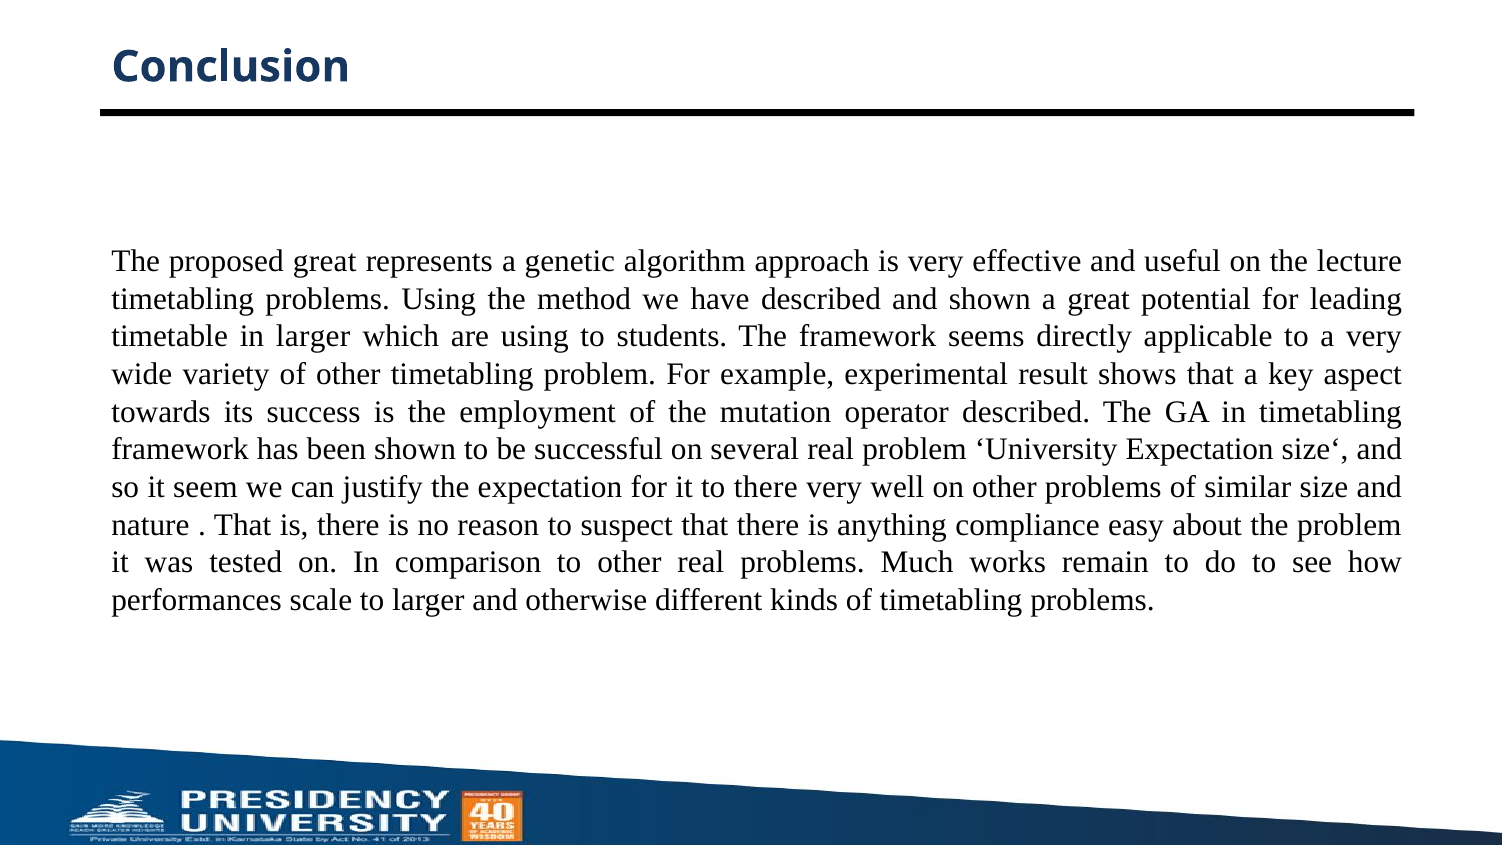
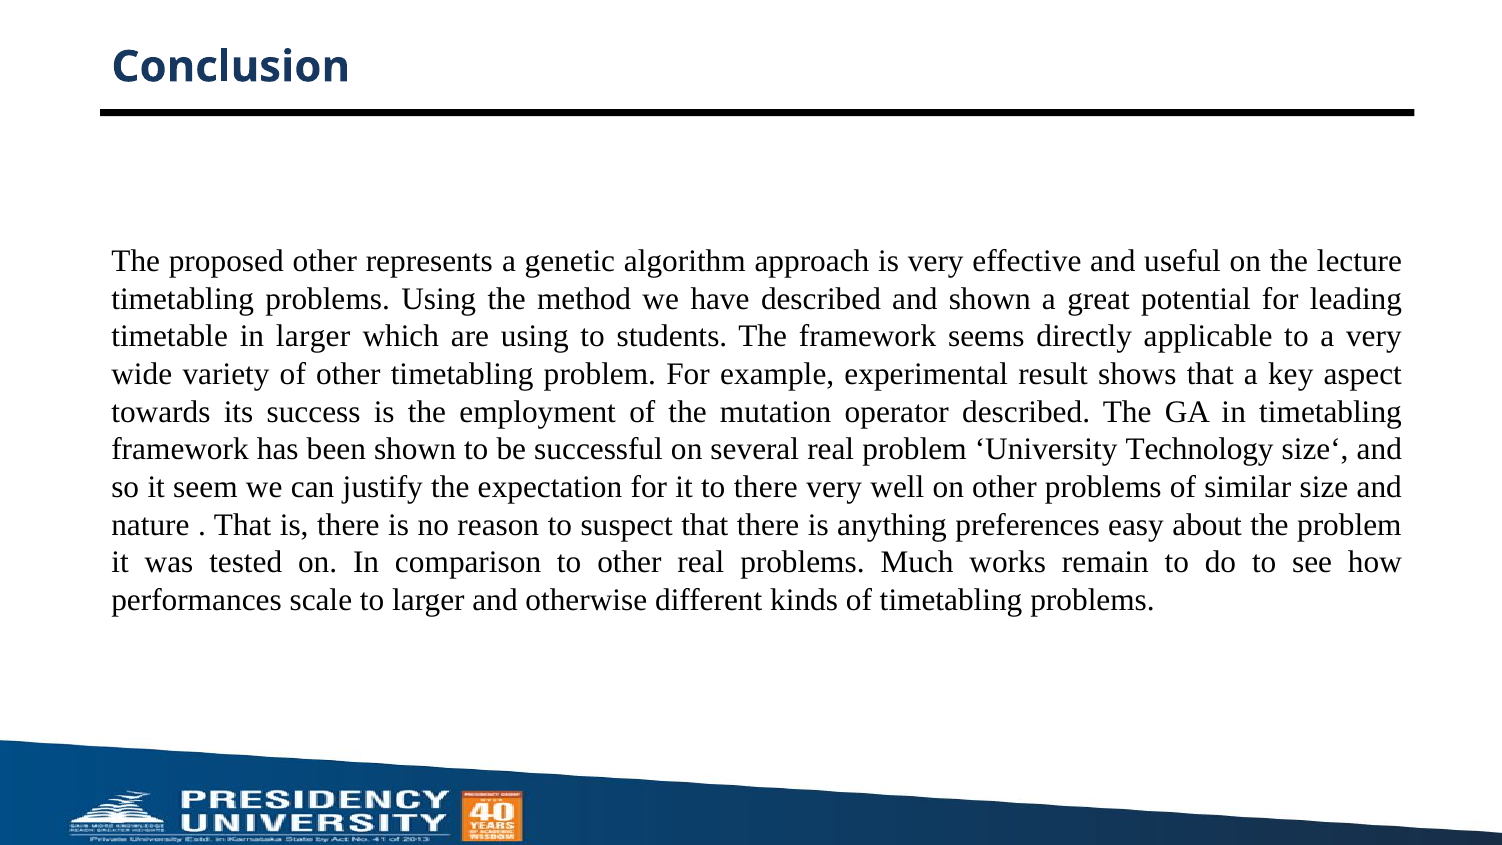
proposed great: great -> other
University Expectation: Expectation -> Technology
compliance: compliance -> preferences
